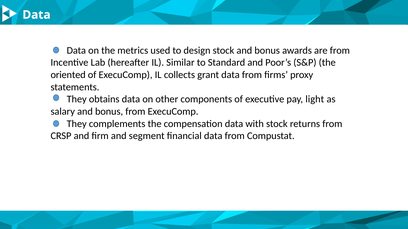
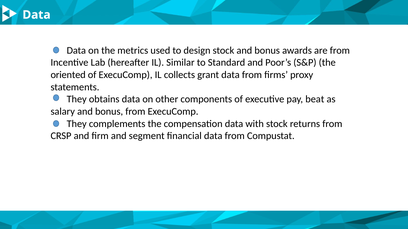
light: light -> beat
